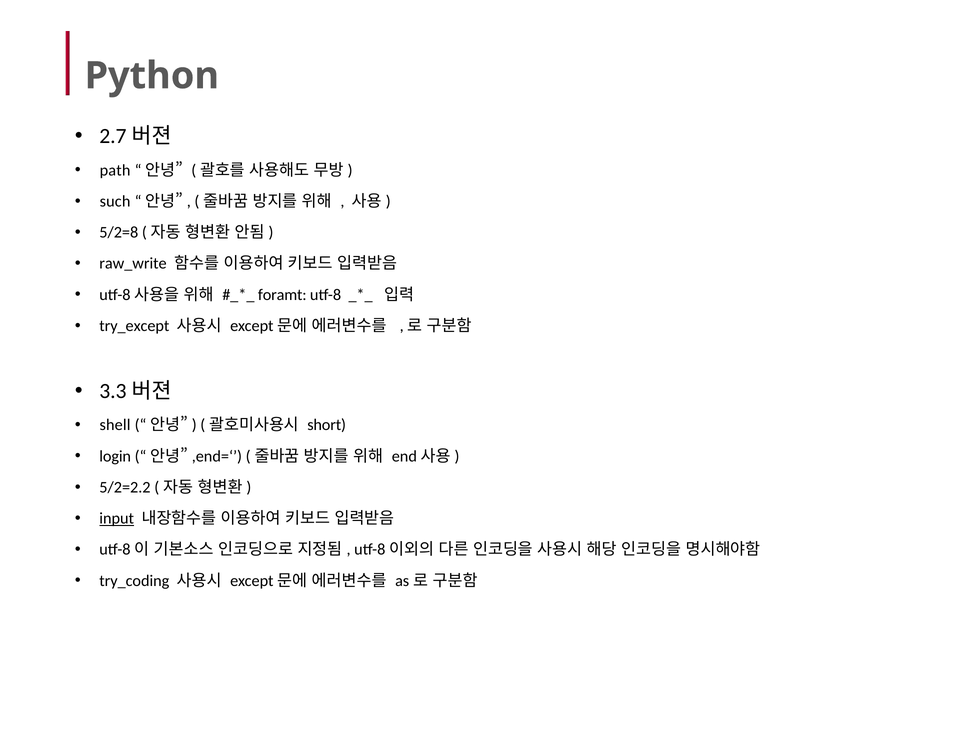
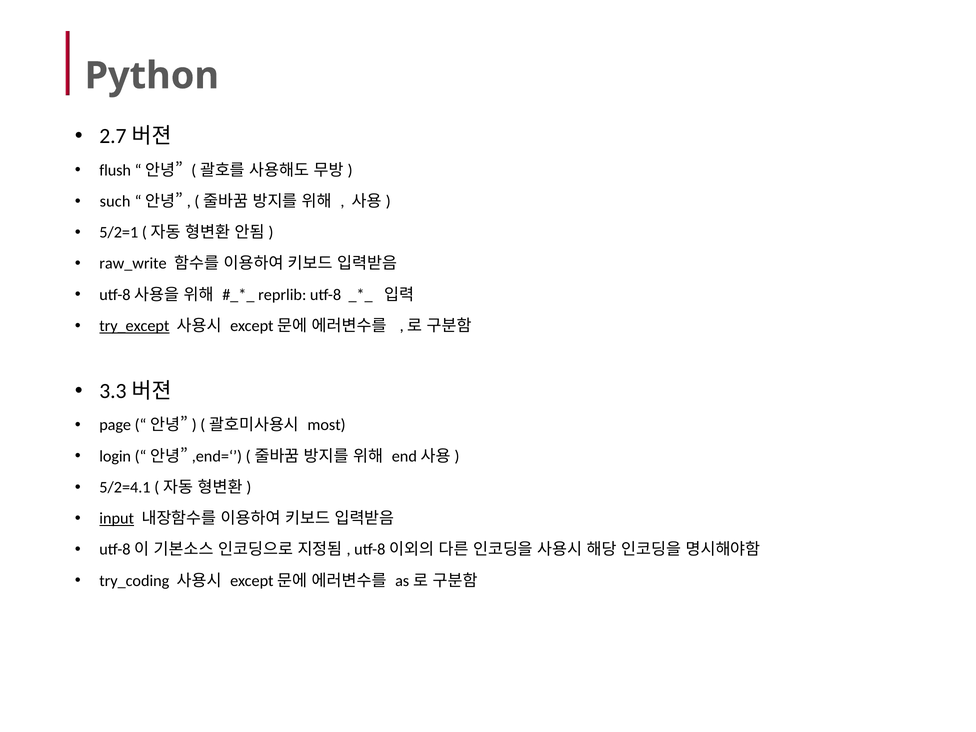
path: path -> flush
5/2=8: 5/2=8 -> 5/2=1
foramt: foramt -> reprlib
try_except underline: none -> present
shell: shell -> page
short: short -> most
5/2=2.2: 5/2=2.2 -> 5/2=4.1
